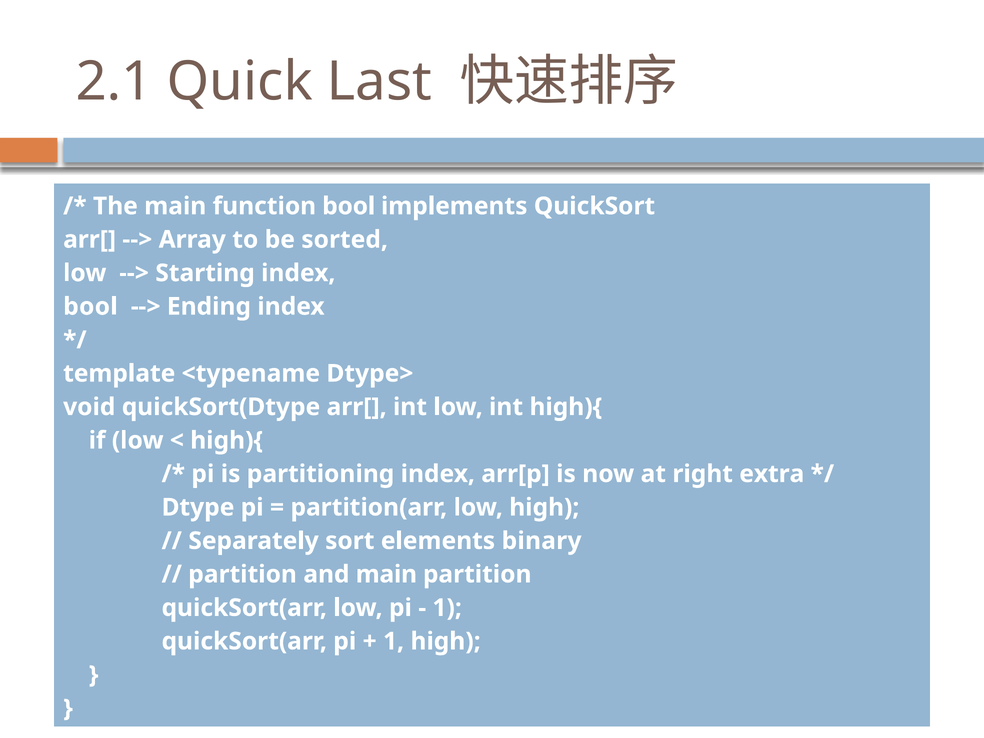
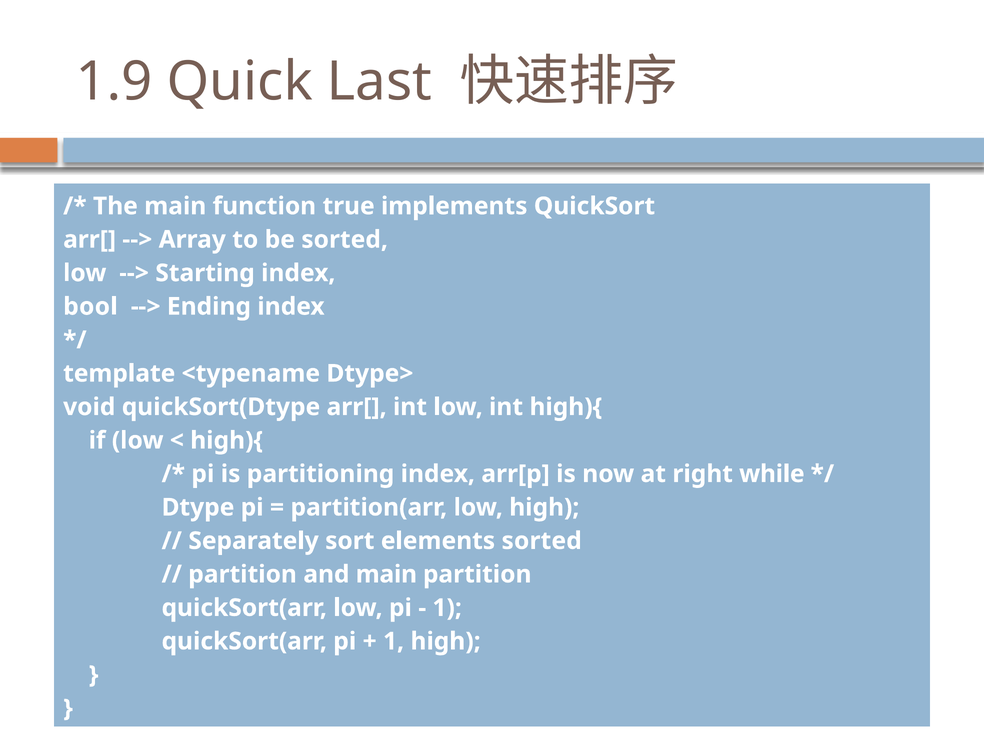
2.1: 2.1 -> 1.9
function bool: bool -> true
extra: extra -> while
elements binary: binary -> sorted
